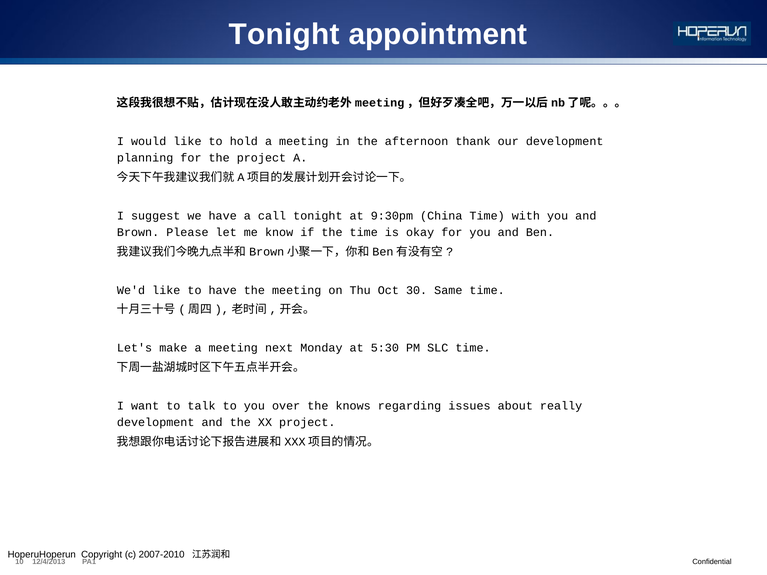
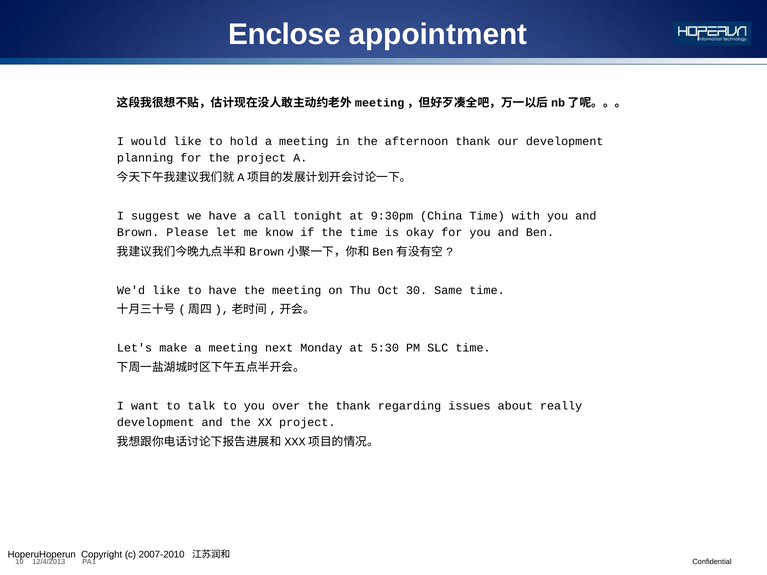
Tonight at (284, 34): Tonight -> Enclose
the knows: knows -> thank
